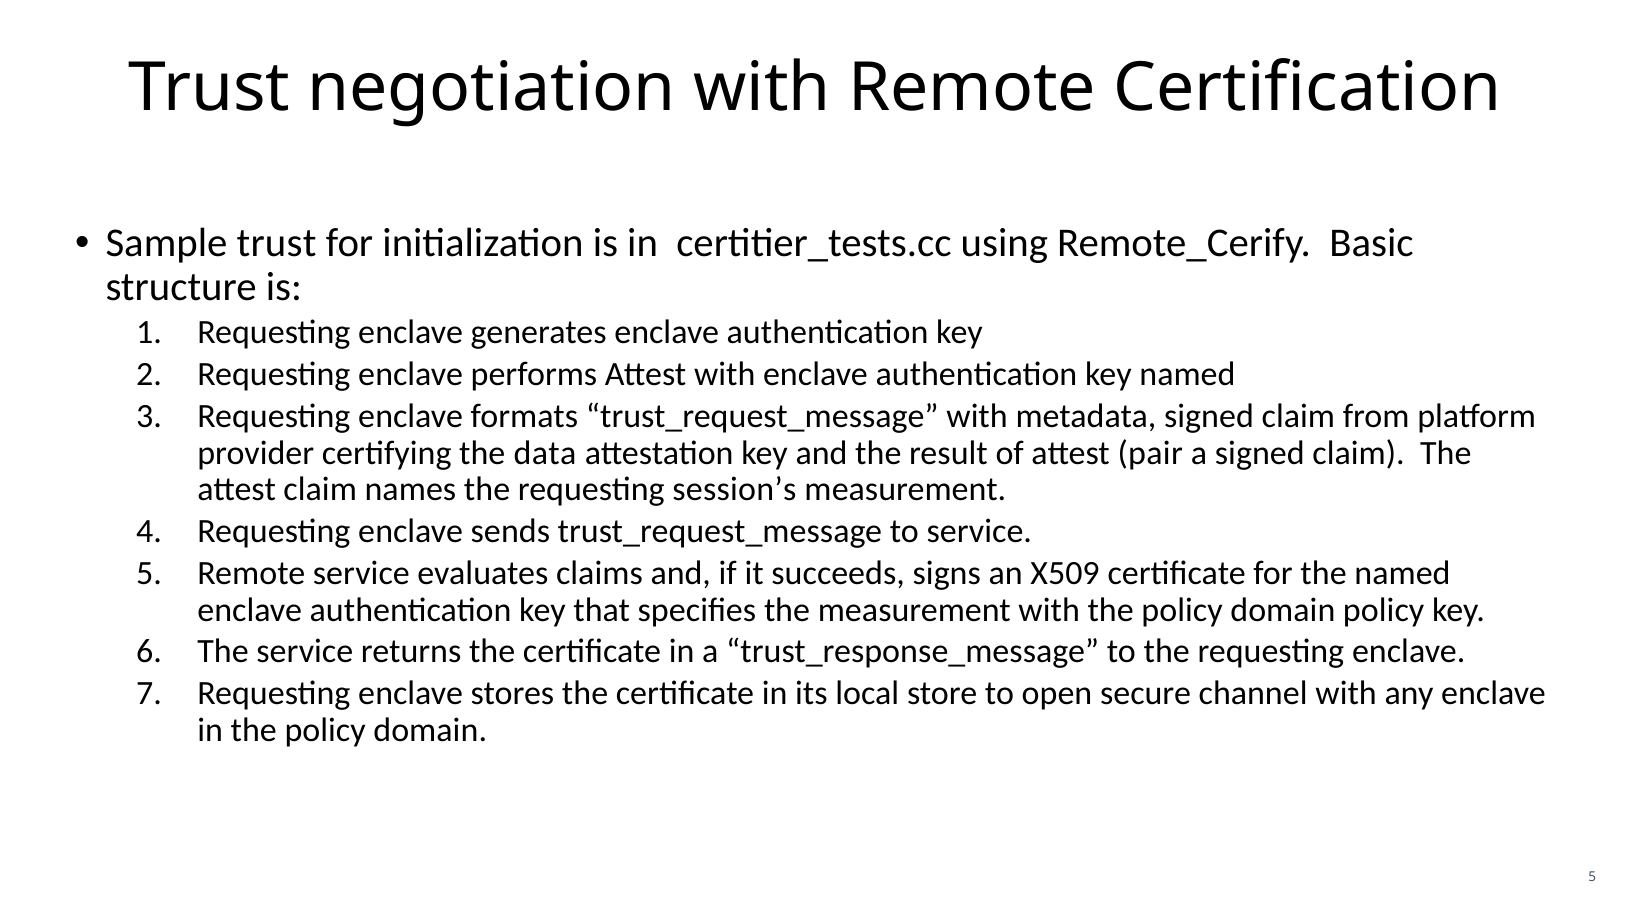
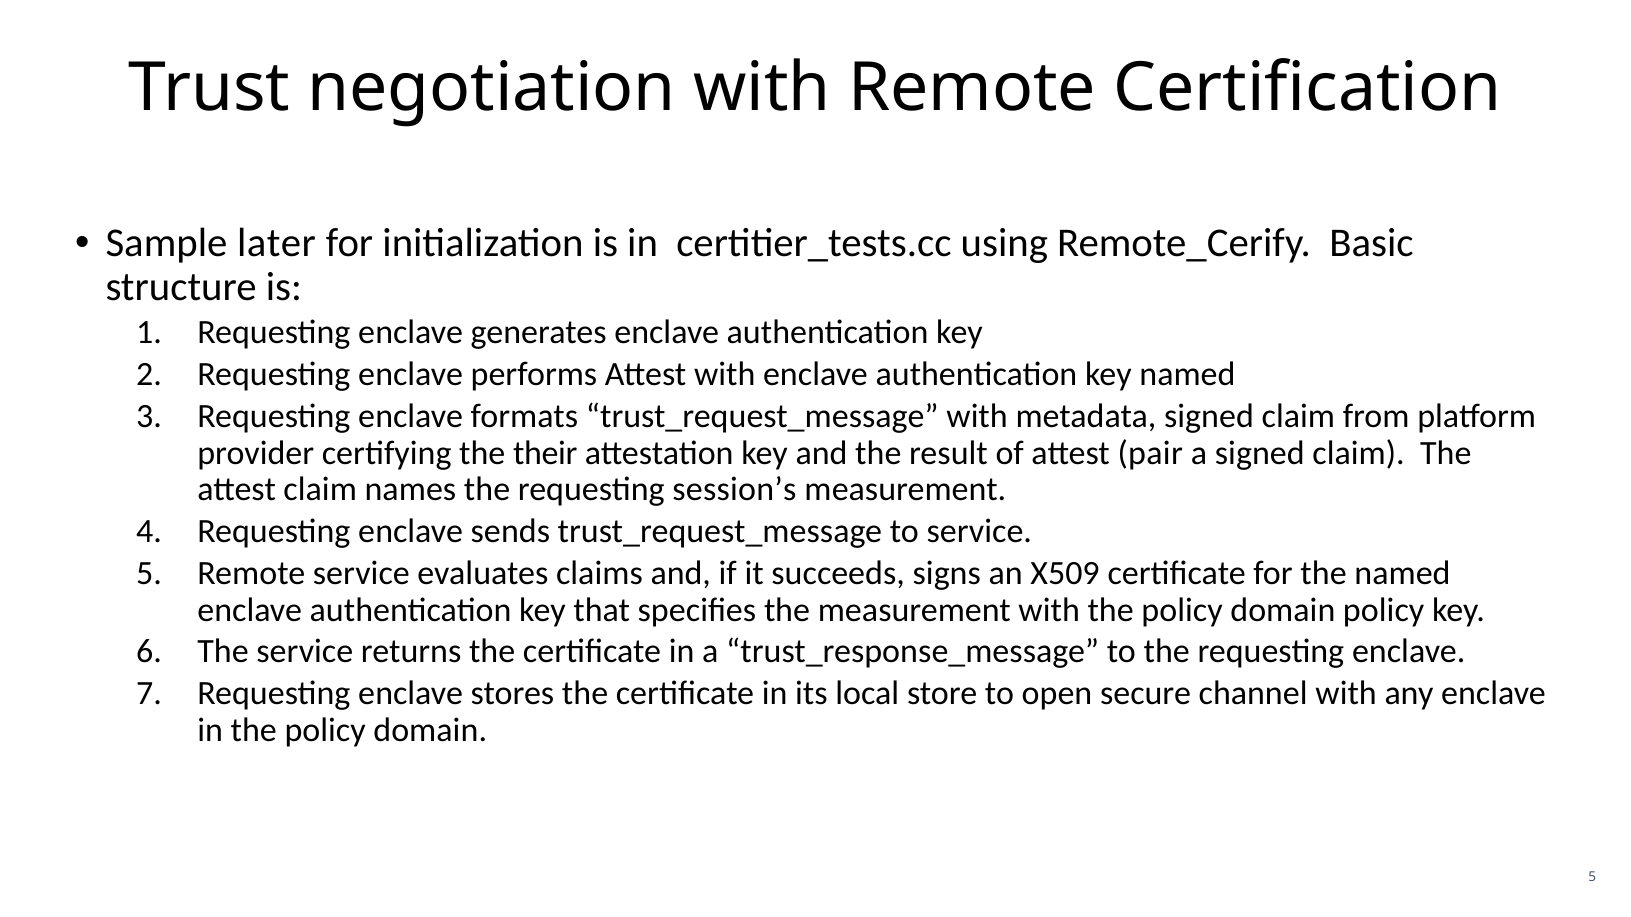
Sample trust: trust -> later
data: data -> their
